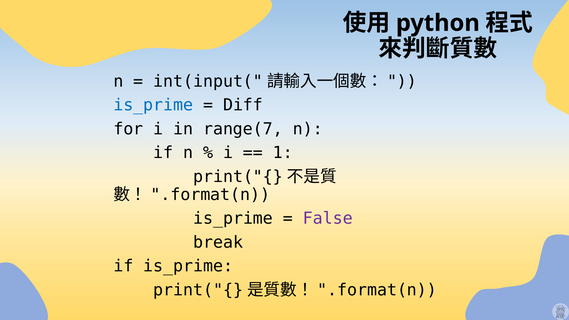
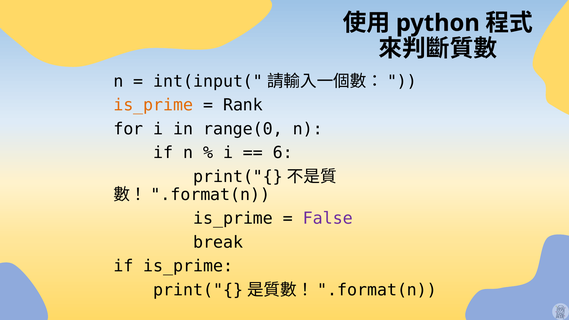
is_prime at (153, 105) colour: blue -> orange
Diff: Diff -> Rank
range(7: range(7 -> range(0
1: 1 -> 6
